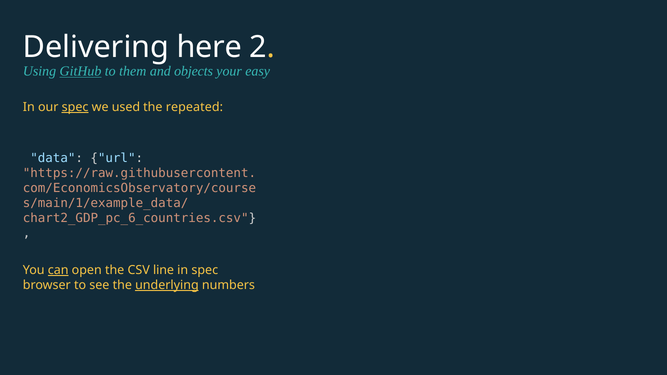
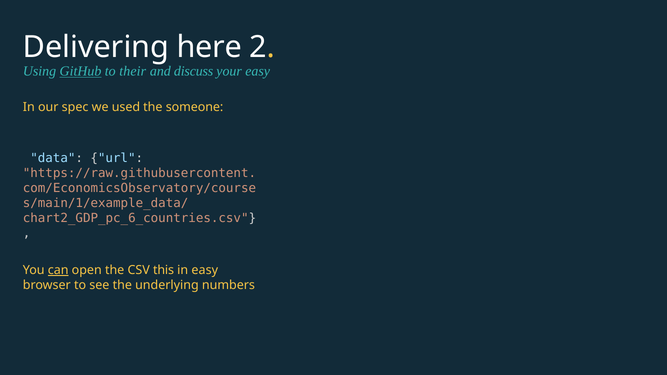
them: them -> their
objects: objects -> discuss
spec at (75, 107) underline: present -> none
repeated: repeated -> someone
line: line -> this
in spec: spec -> easy
underlying underline: present -> none
